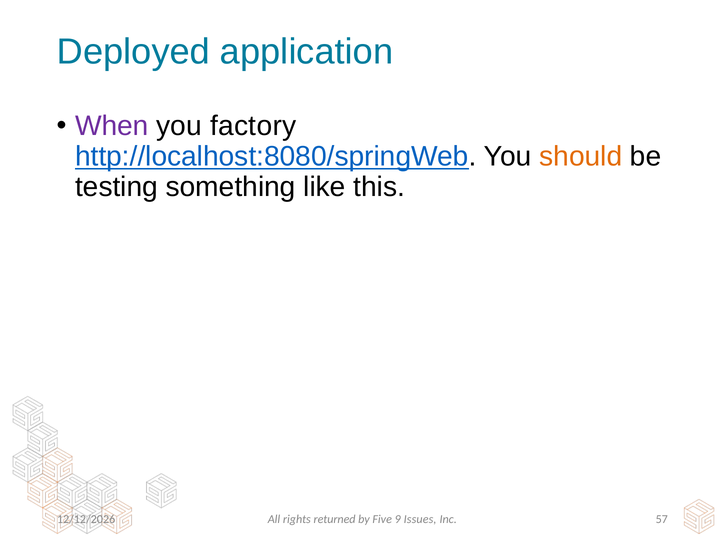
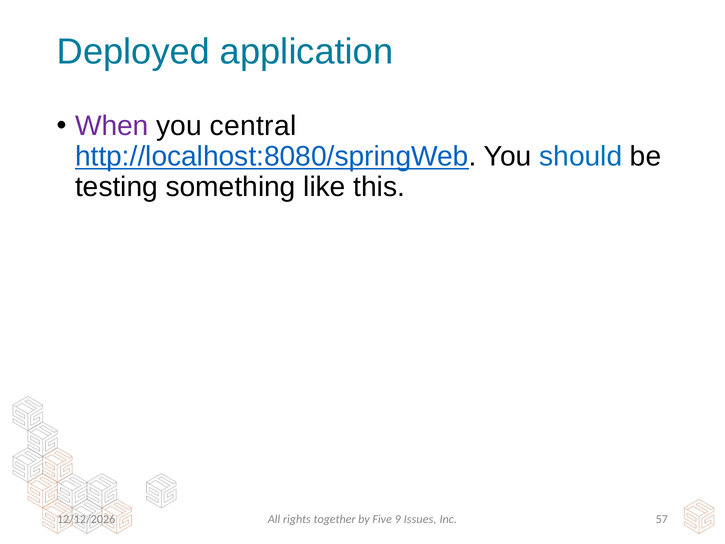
factory: factory -> central
should colour: orange -> blue
returned: returned -> together
